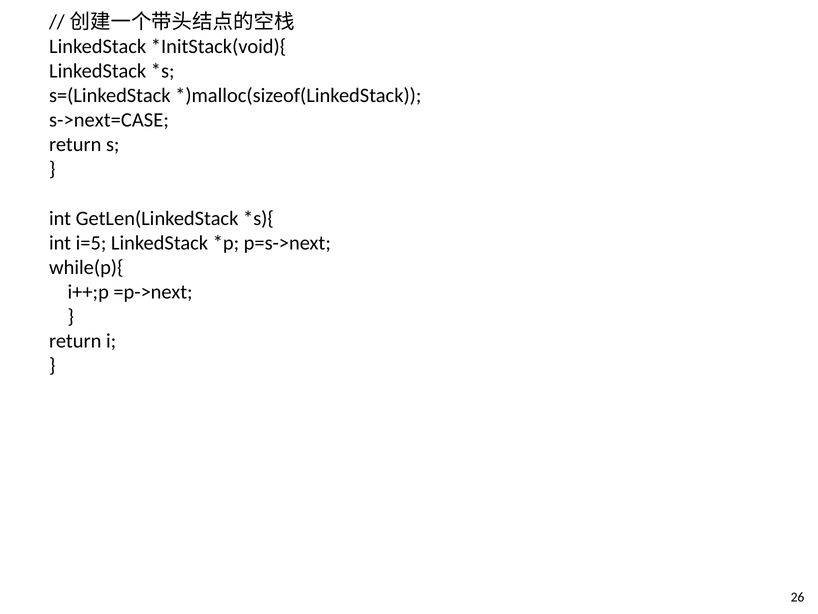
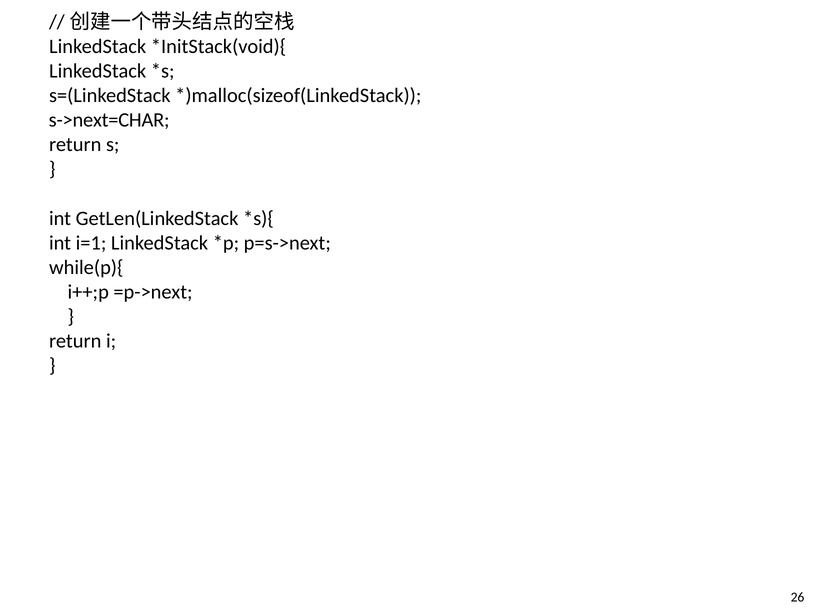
s->next=CASE: s->next=CASE -> s->next=CHAR
i=5: i=5 -> i=1
